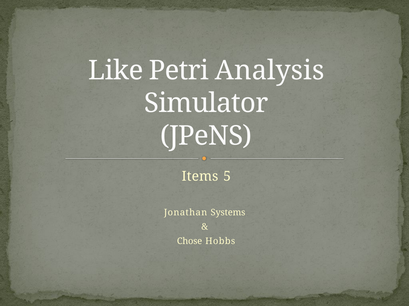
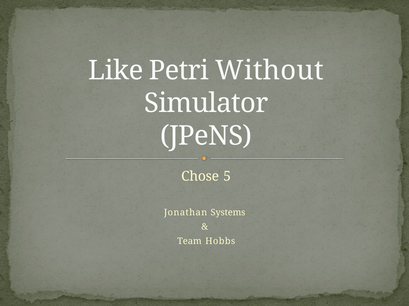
Analysis: Analysis -> Without
Items: Items -> Chose
Chose: Chose -> Team
